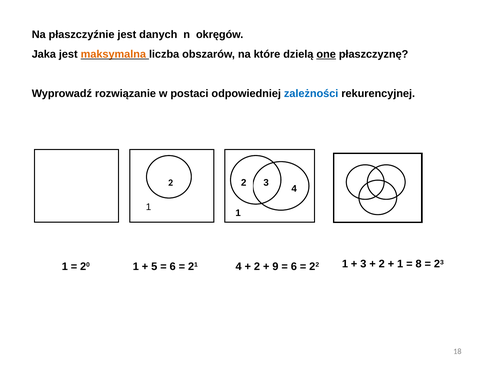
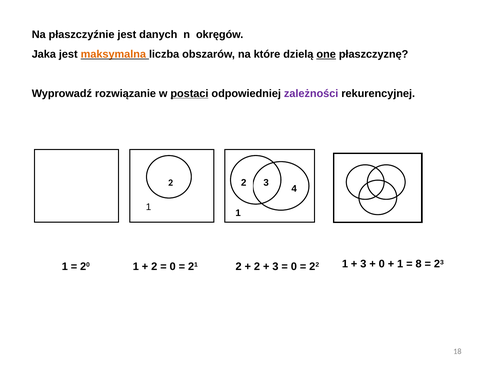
postaci underline: none -> present
zależności colour: blue -> purple
5 at (154, 267): 5 -> 2
6 at (173, 267): 6 -> 0
21 4: 4 -> 2
9 at (275, 267): 9 -> 3
6 at (294, 267): 6 -> 0
2 at (382, 264): 2 -> 0
